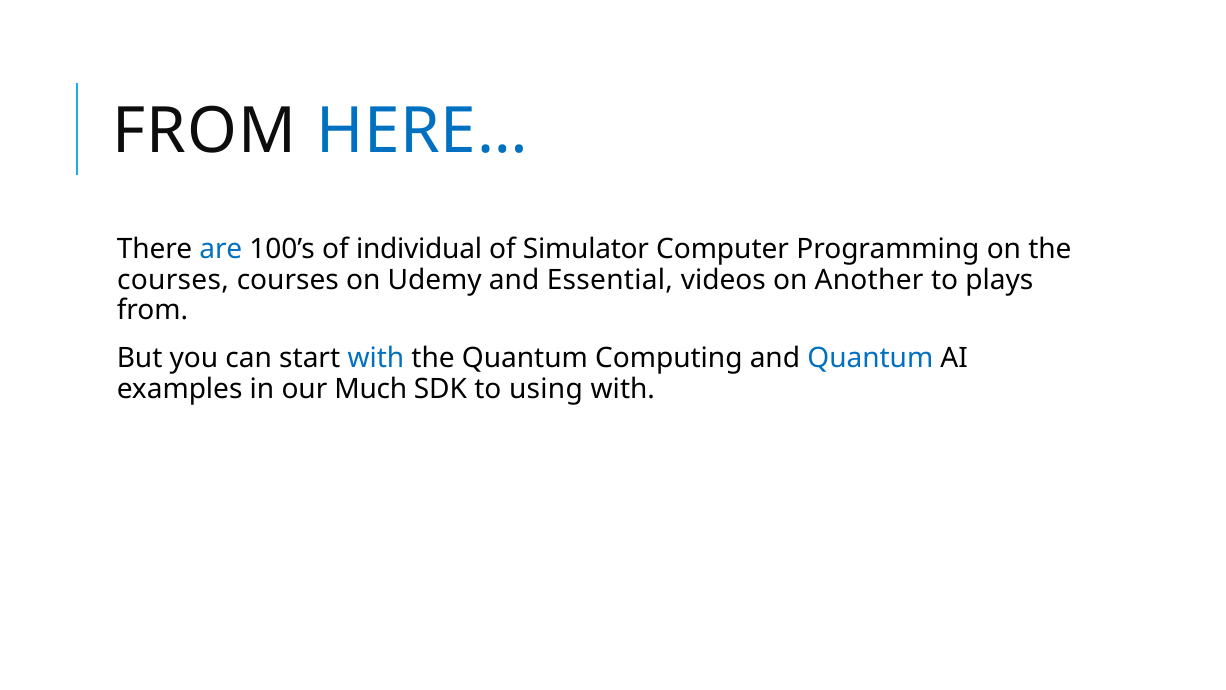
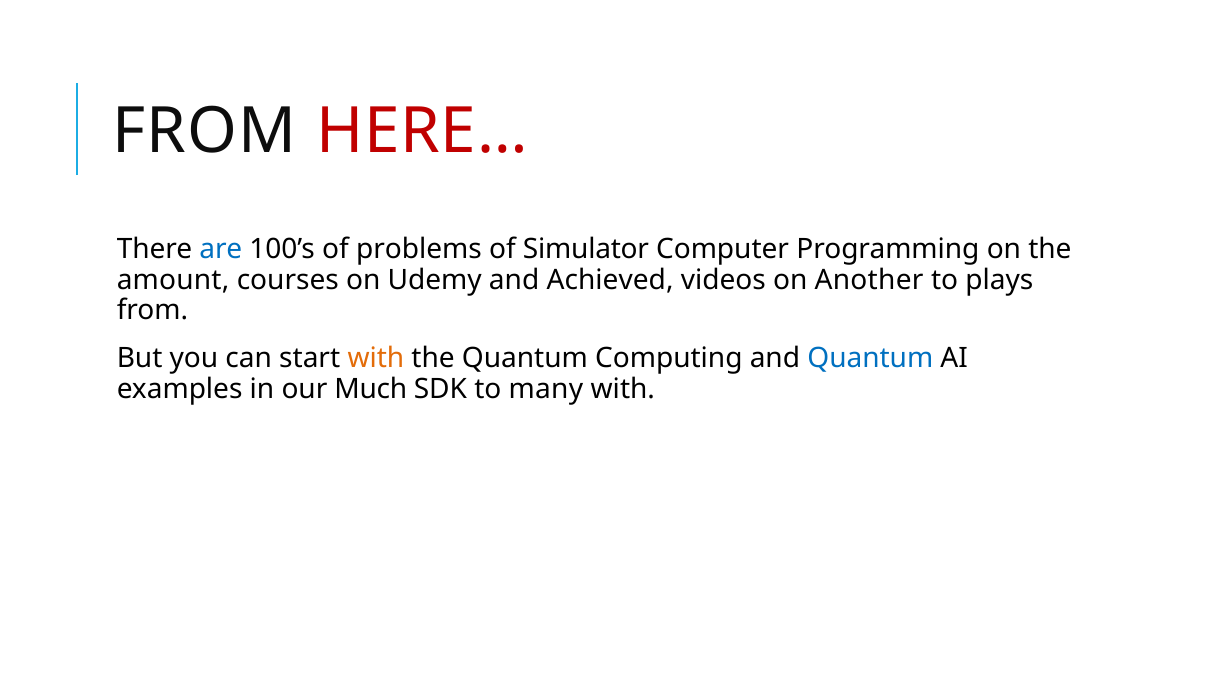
HERE… colour: blue -> red
individual: individual -> problems
courses at (173, 280): courses -> amount
Essential: Essential -> Achieved
with at (376, 358) colour: blue -> orange
using: using -> many
